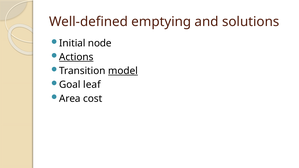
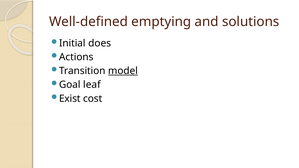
node: node -> does
Actions underline: present -> none
Area: Area -> Exist
